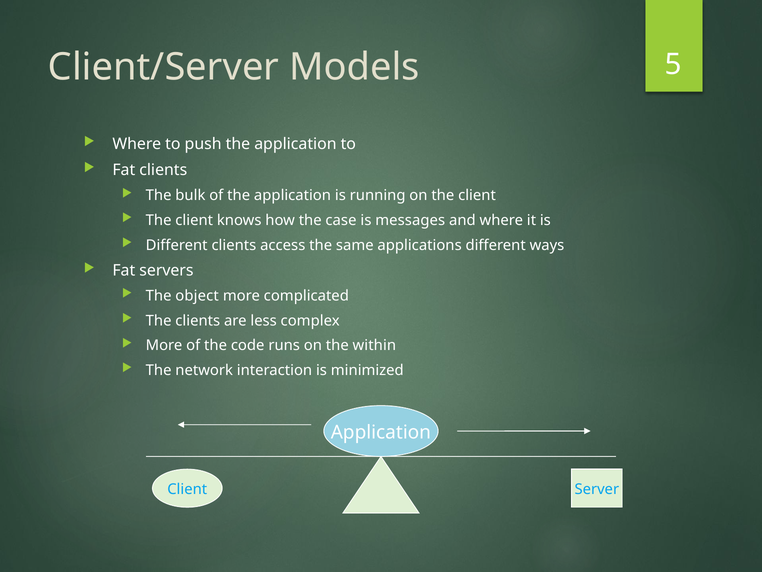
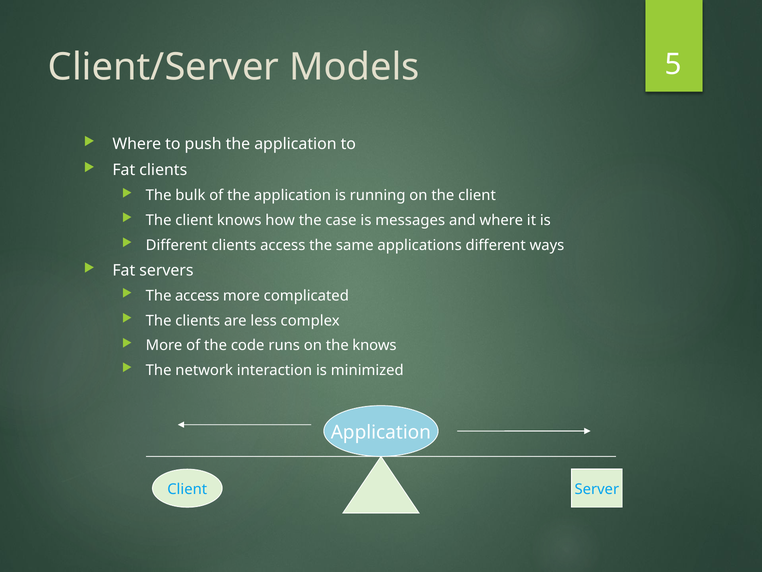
The object: object -> access
the within: within -> knows
